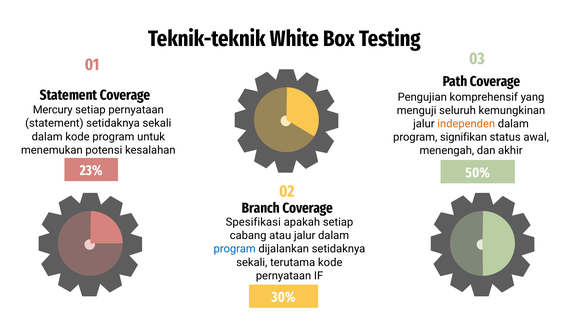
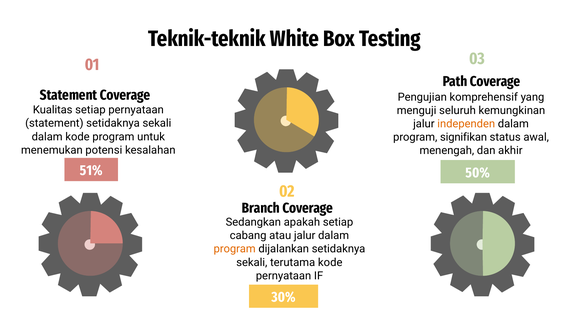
Mercury: Mercury -> Kualitas
23%: 23% -> 51%
Spesifikasi: Spesifikasi -> Sedangkan
program at (235, 249) colour: blue -> orange
